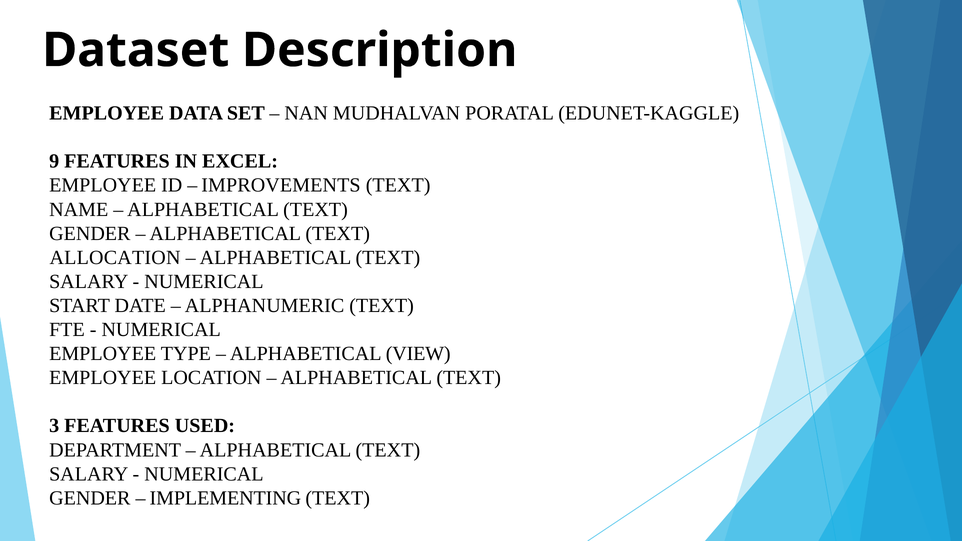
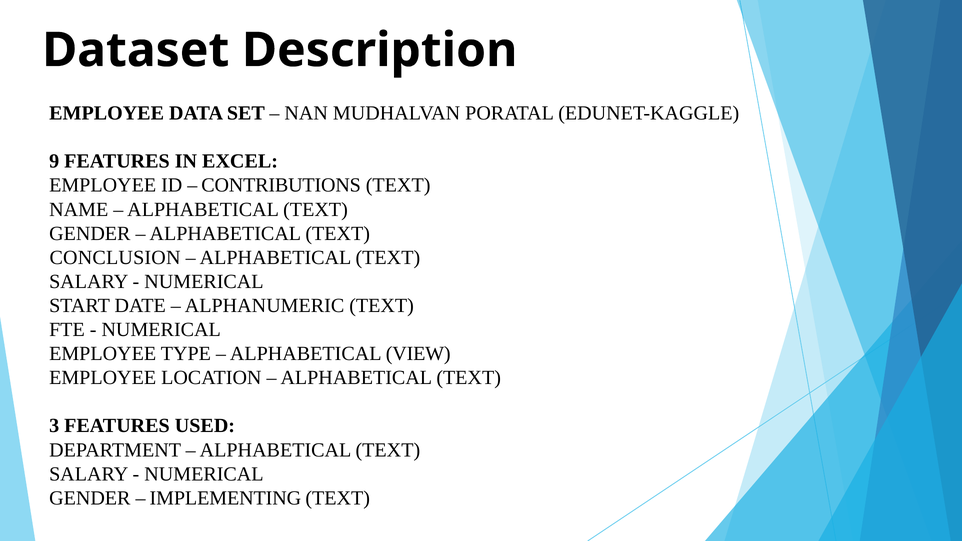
IMPROVEMENTS: IMPROVEMENTS -> CONTRIBUTIONS
ALLOCATION: ALLOCATION -> CONCLUSION
